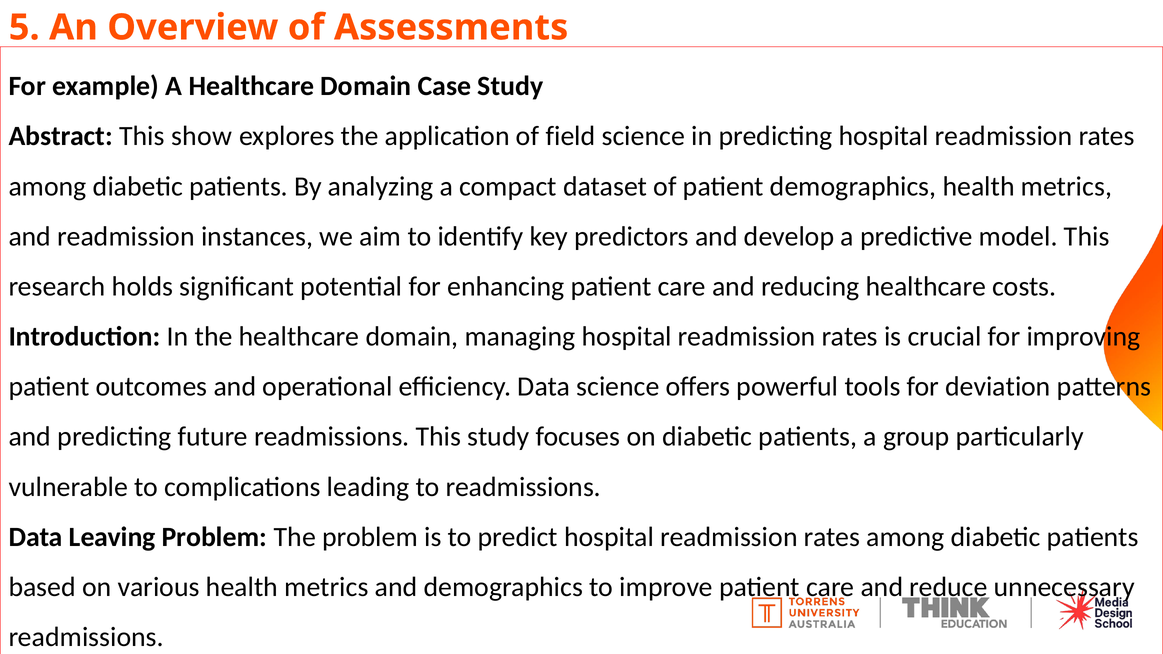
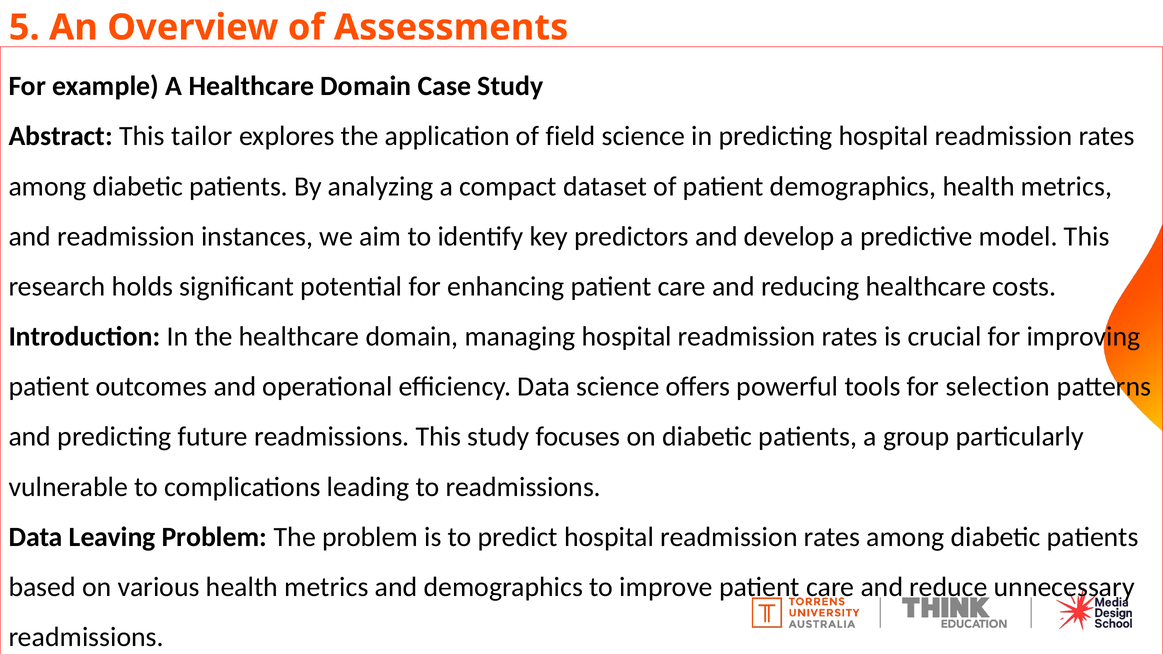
show: show -> tailor
deviation: deviation -> selection
